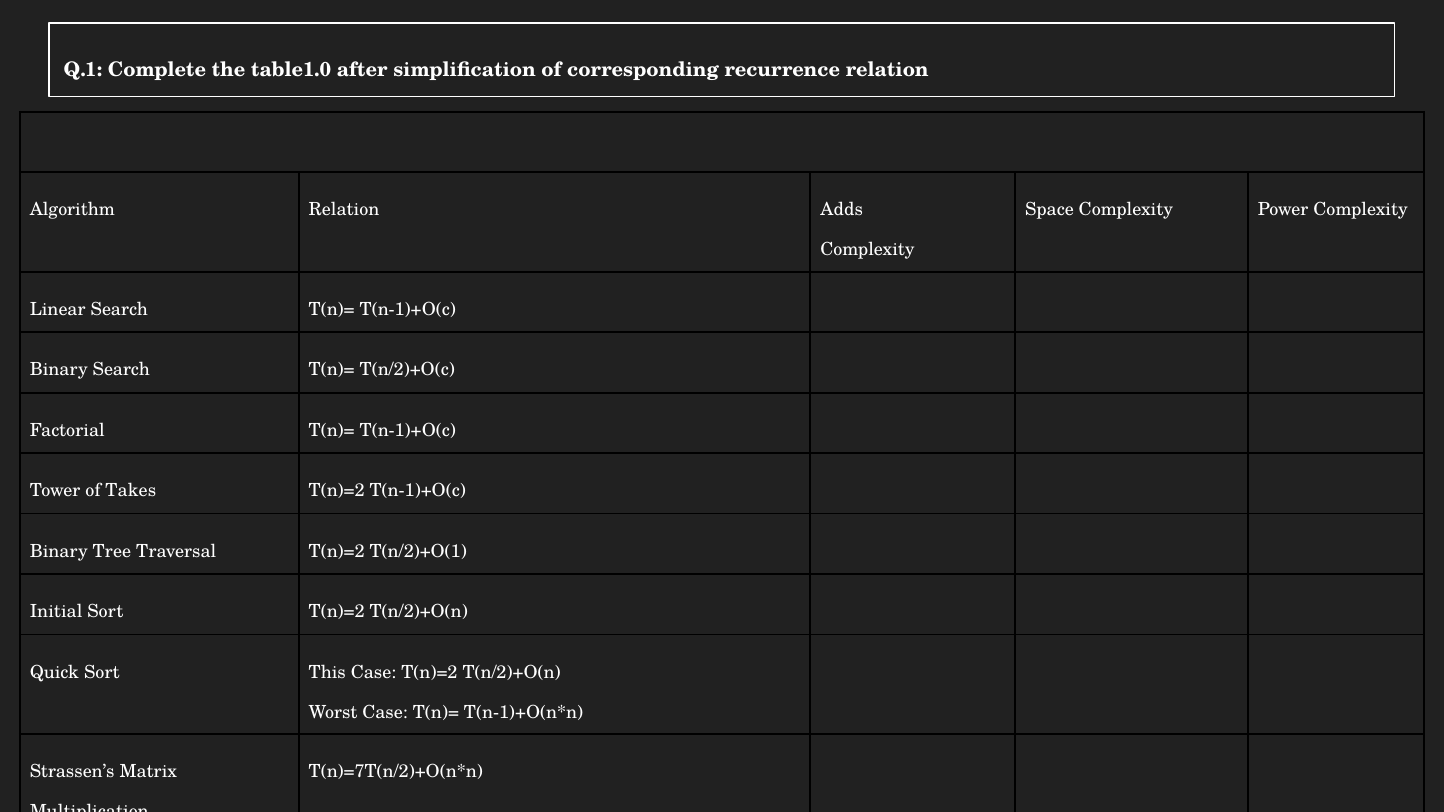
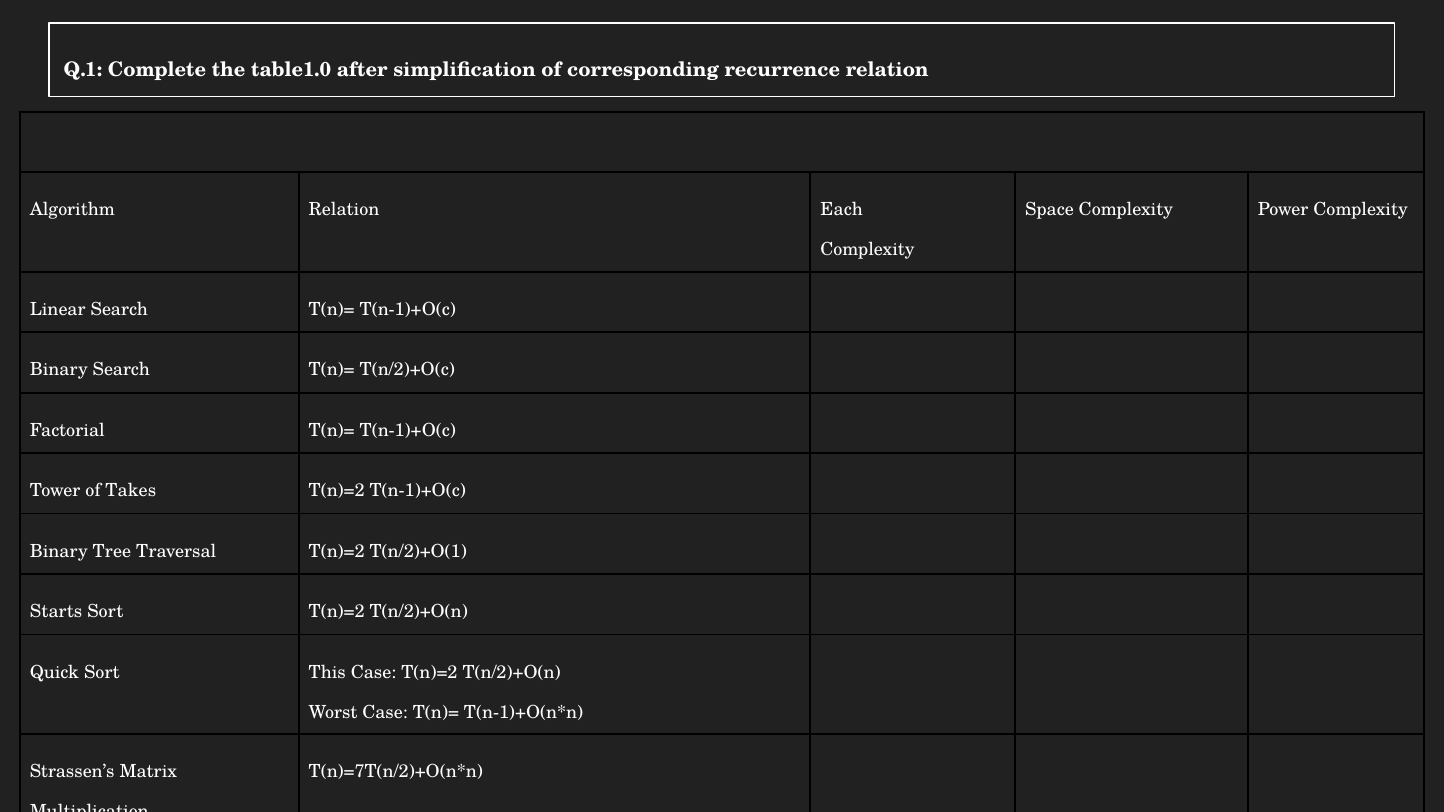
Adds: Adds -> Each
Initial: Initial -> Starts
